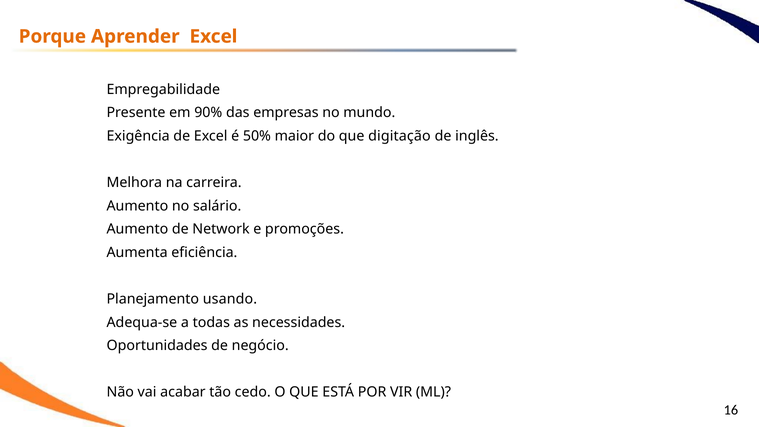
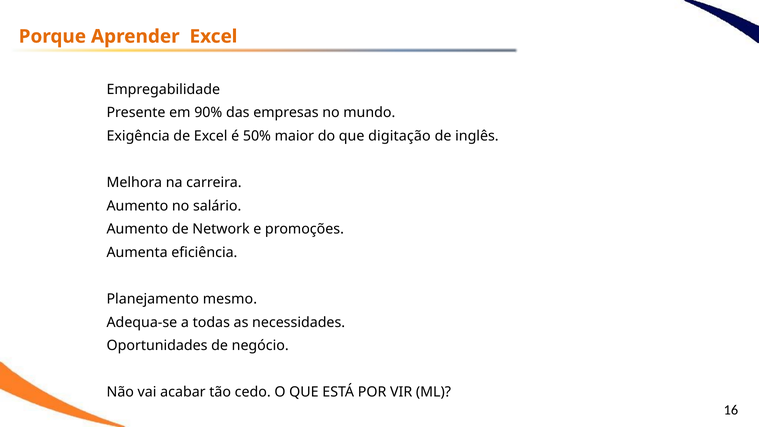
usando: usando -> mesmo
